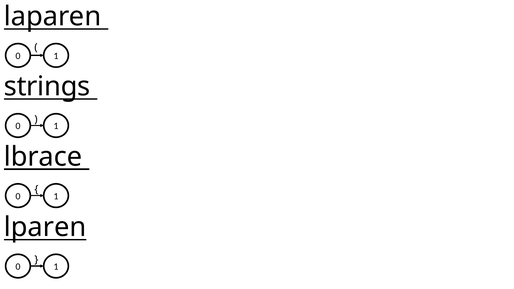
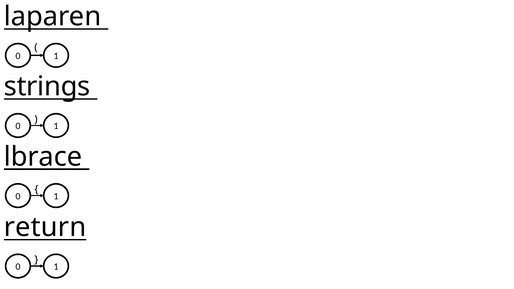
lparen: lparen -> return
